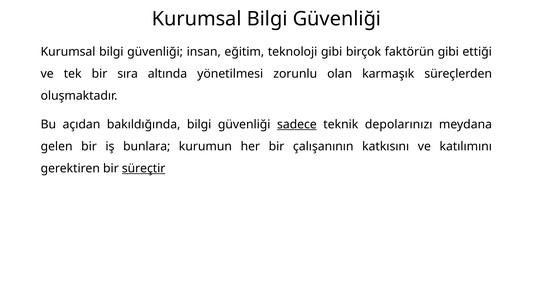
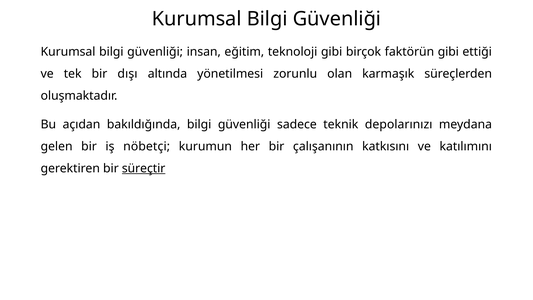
sıra: sıra -> dışı
sadece underline: present -> none
bunlara: bunlara -> nöbetçi
